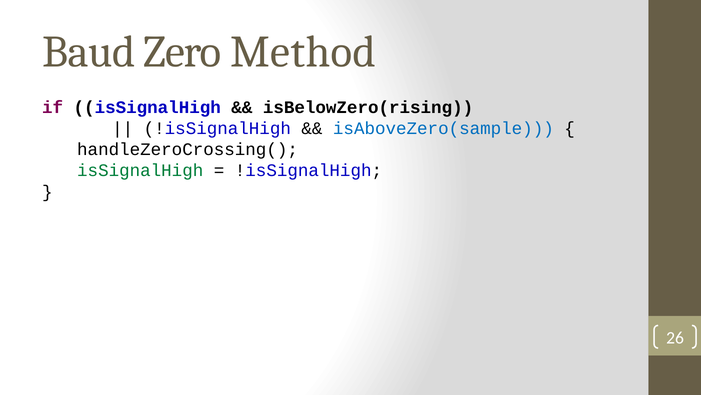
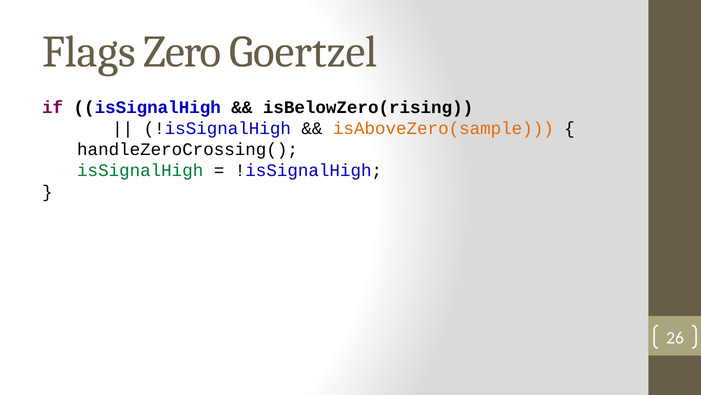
Baud: Baud -> Flags
Method: Method -> Goertzel
isAboveZero(sample colour: blue -> orange
